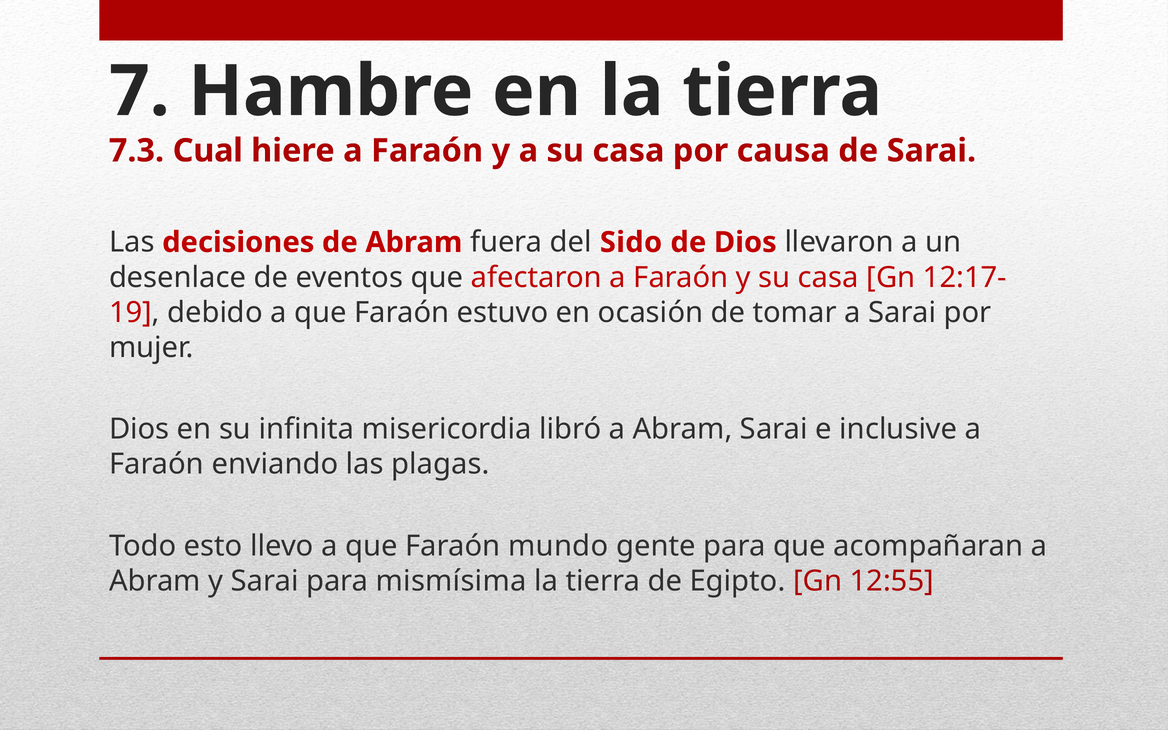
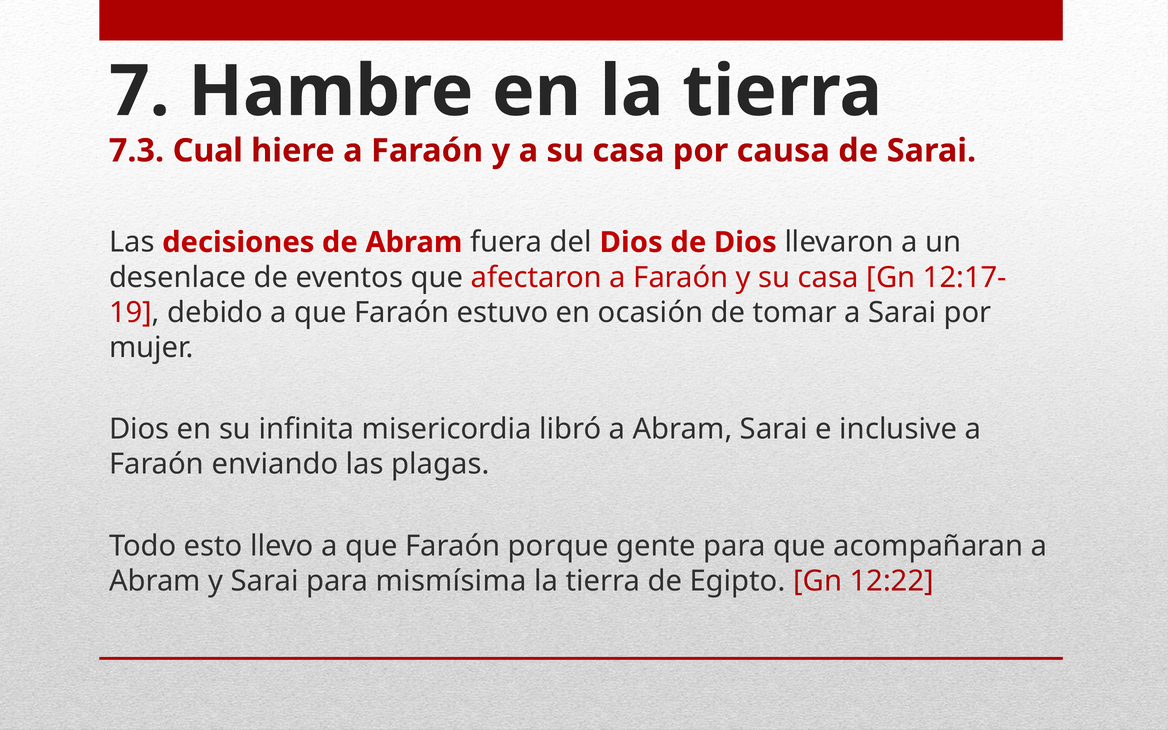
del Sido: Sido -> Dios
mundo: mundo -> porque
12:55: 12:55 -> 12:22
